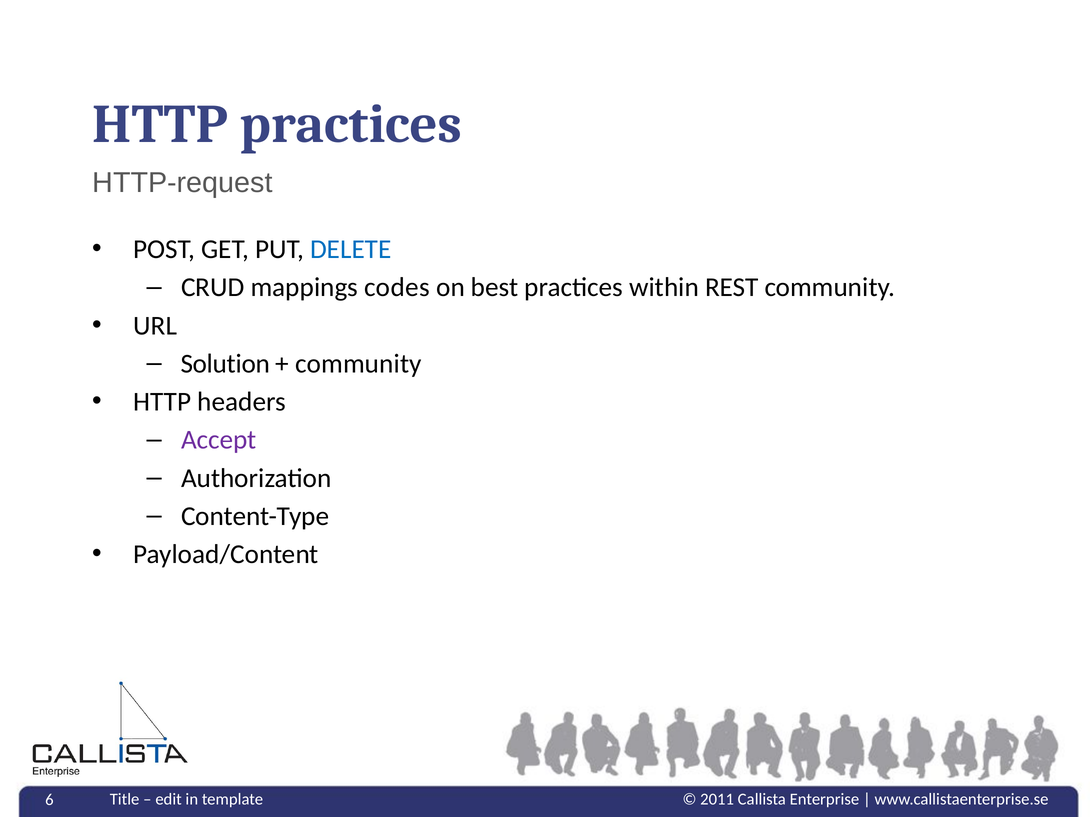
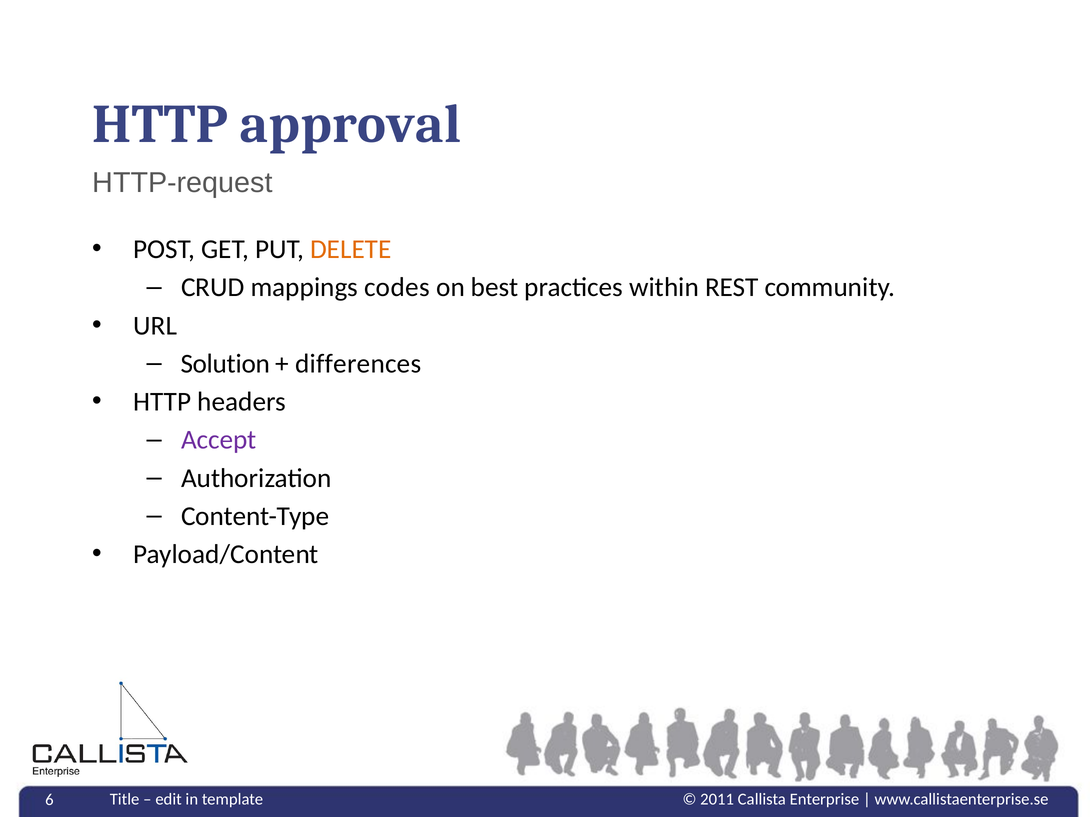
HTTP practices: practices -> approval
DELETE colour: blue -> orange
community at (358, 364): community -> differences
